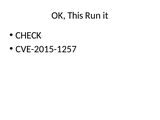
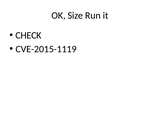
This: This -> Size
CVE-2015-1257: CVE-2015-1257 -> CVE-2015-1119
